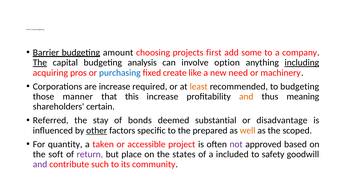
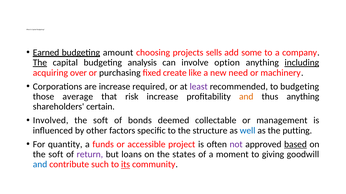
Barrier: Barrier -> Earned
first: first -> sells
pros: pros -> over
purchasing colour: blue -> black
least colour: orange -> purple
manner: manner -> average
this: this -> risk
thus meaning: meaning -> anything
Referred: Referred -> Involved
stay at (101, 121): stay -> soft
substantial: substantial -> collectable
disadvantage: disadvantage -> management
other underline: present -> none
prepared: prepared -> structure
well colour: orange -> blue
scoped: scoped -> putting
taken: taken -> funds
based underline: none -> present
place: place -> loans
included: included -> moment
safety: safety -> giving
and at (40, 165) colour: purple -> blue
its underline: none -> present
